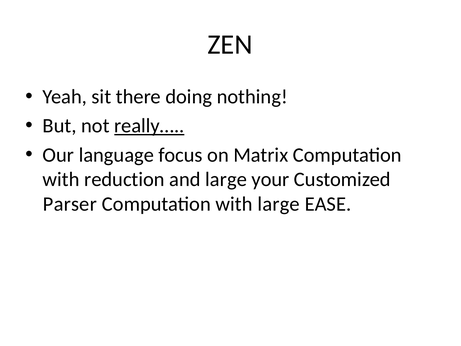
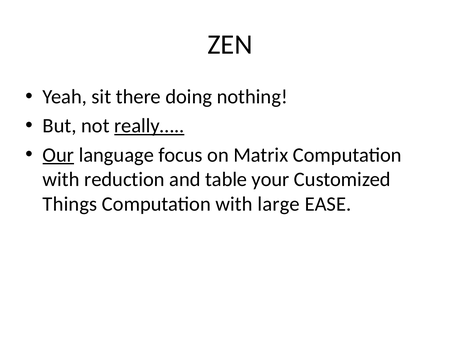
Our underline: none -> present
and large: large -> table
Parser: Parser -> Things
